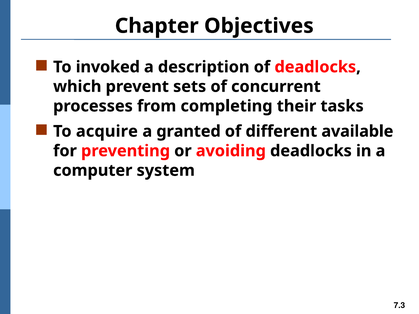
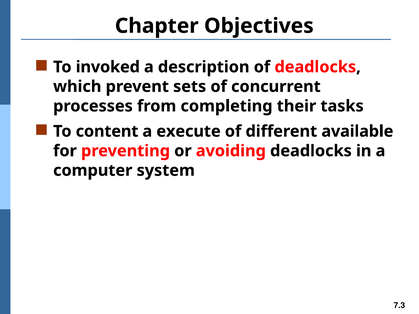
acquire: acquire -> content
granted: granted -> execute
